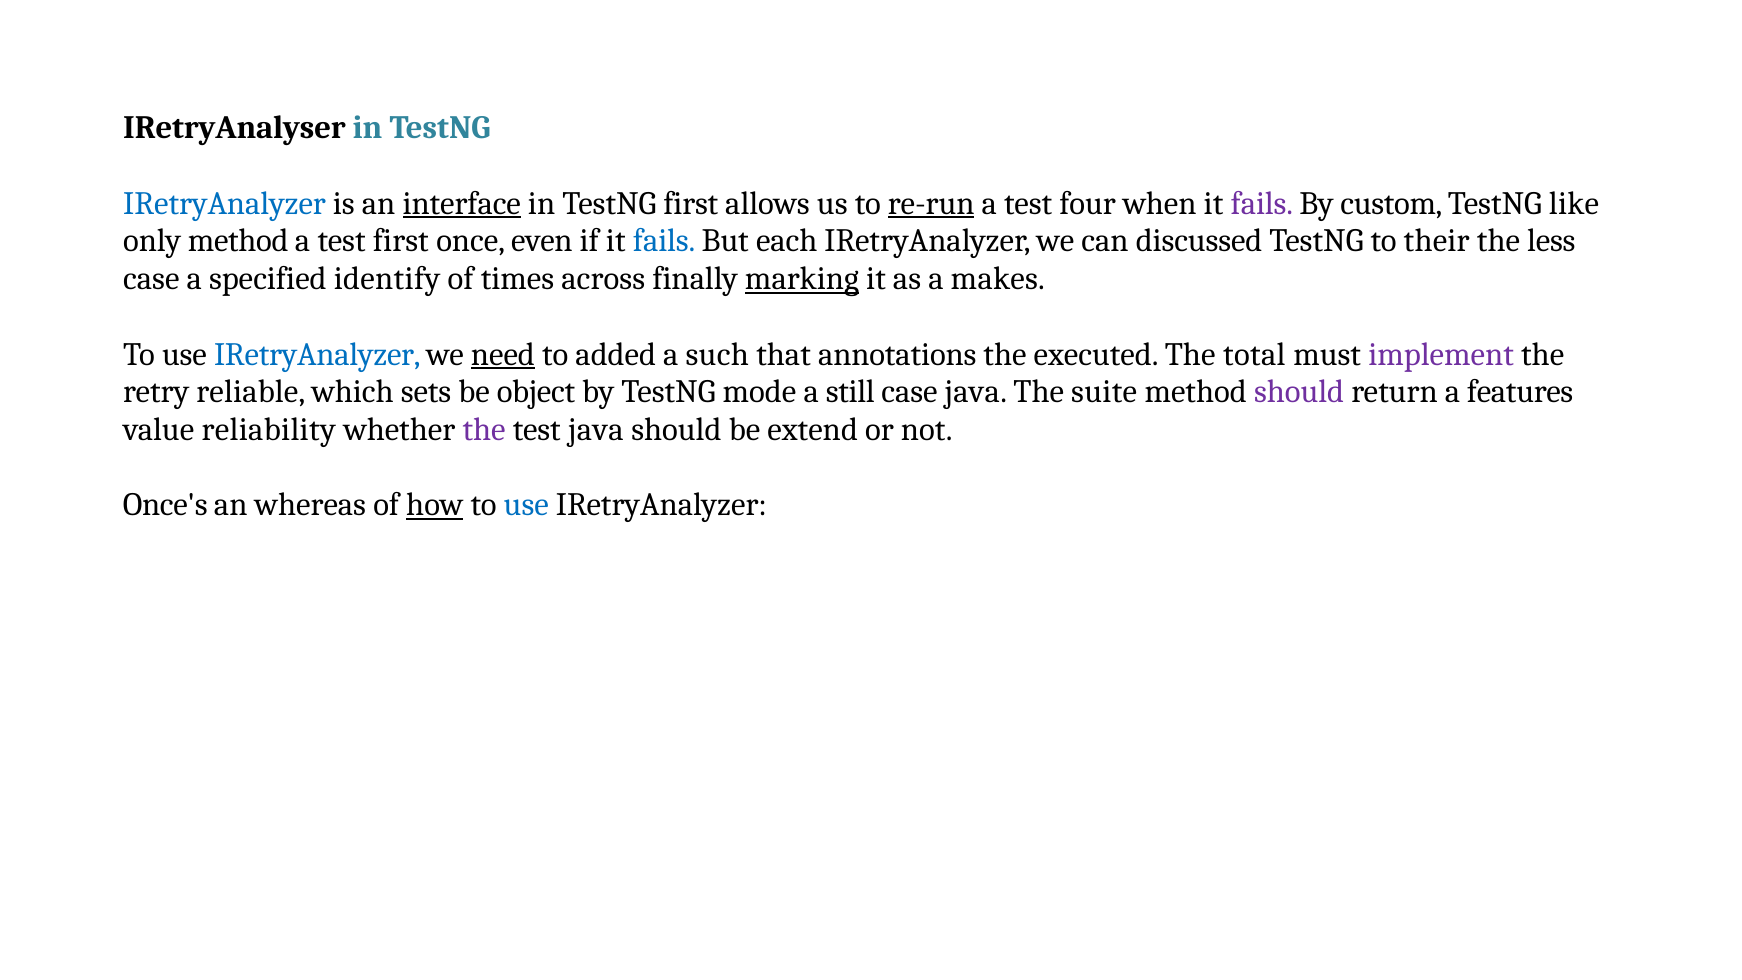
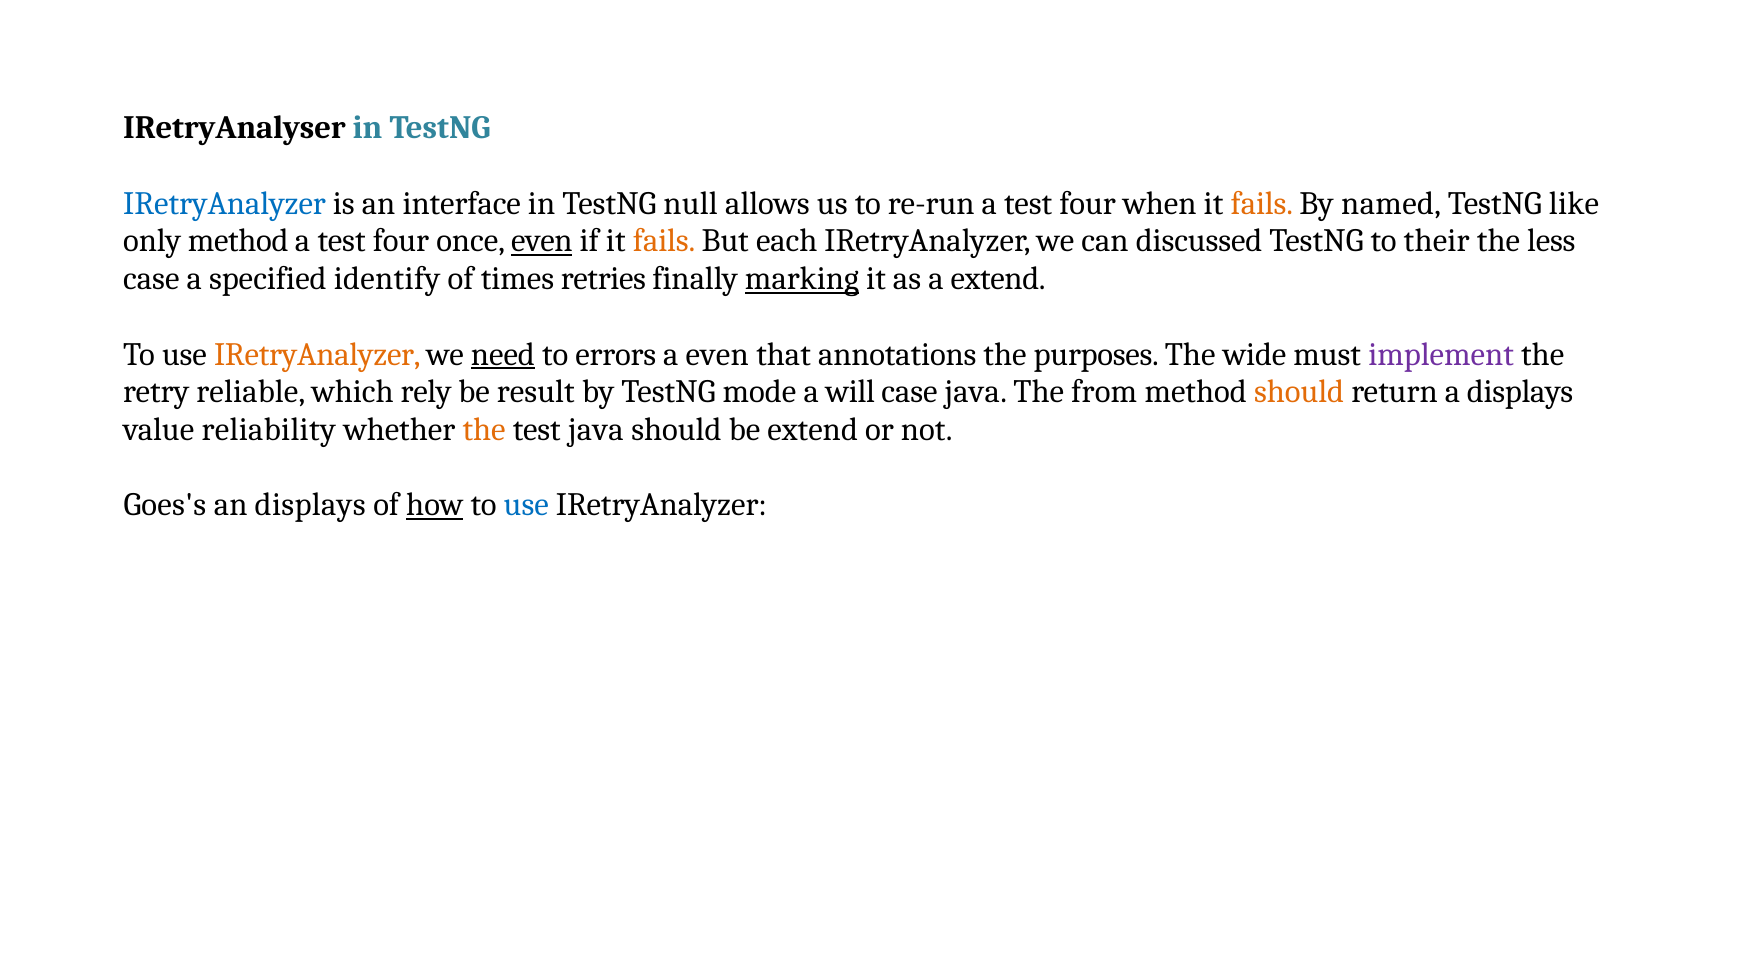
interface underline: present -> none
TestNG first: first -> null
re-run underline: present -> none
fails at (1262, 203) colour: purple -> orange
custom: custom -> named
first at (401, 241): first -> four
even at (542, 241) underline: none -> present
fails at (664, 241) colour: blue -> orange
across: across -> retries
a makes: makes -> extend
IRetryAnalyzer at (317, 354) colour: blue -> orange
added: added -> errors
a such: such -> even
executed: executed -> purposes
total: total -> wide
sets: sets -> rely
object: object -> result
still: still -> will
suite: suite -> from
should at (1299, 392) colour: purple -> orange
a features: features -> displays
the at (484, 430) colour: purple -> orange
Once's: Once's -> Goes's
an whereas: whereas -> displays
